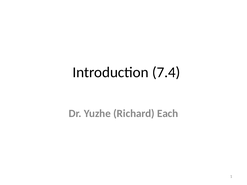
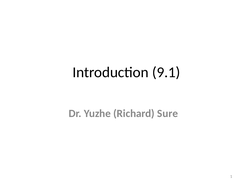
7.4: 7.4 -> 9.1
Each: Each -> Sure
